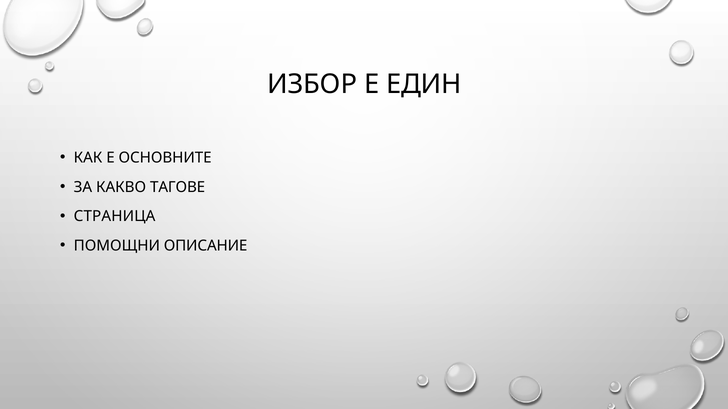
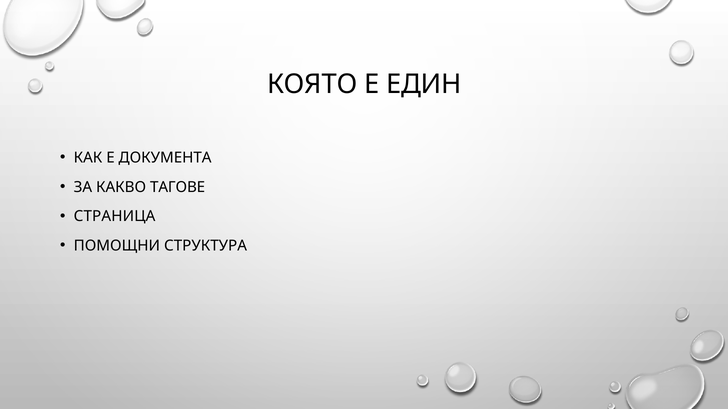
ИЗБОР: ИЗБОР -> КОЯТО
ОСНОВНИТЕ: ОСНОВНИТЕ -> ДОКУМЕНТА
ОПИСАНИЕ: ОПИСАНИЕ -> СТРУКТУРА
